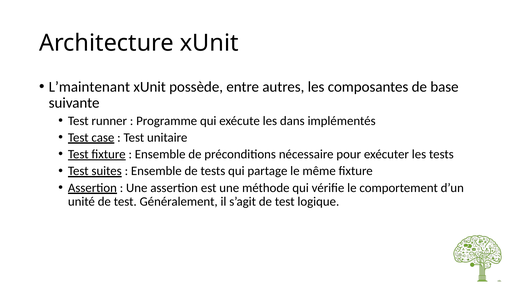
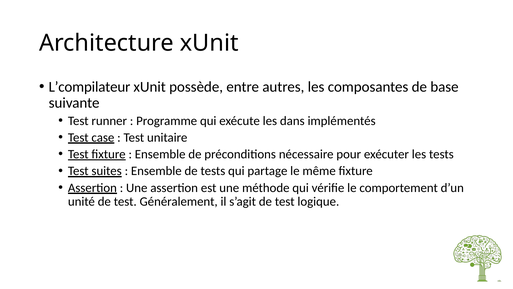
L’maintenant: L’maintenant -> L’compilateur
